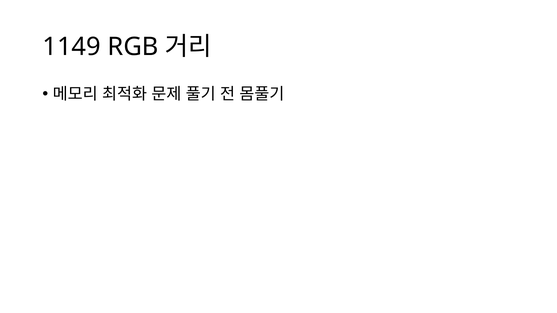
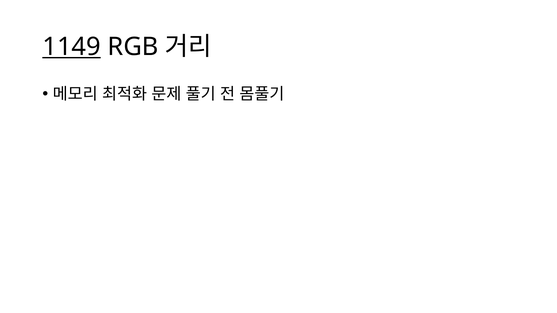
1149 underline: none -> present
